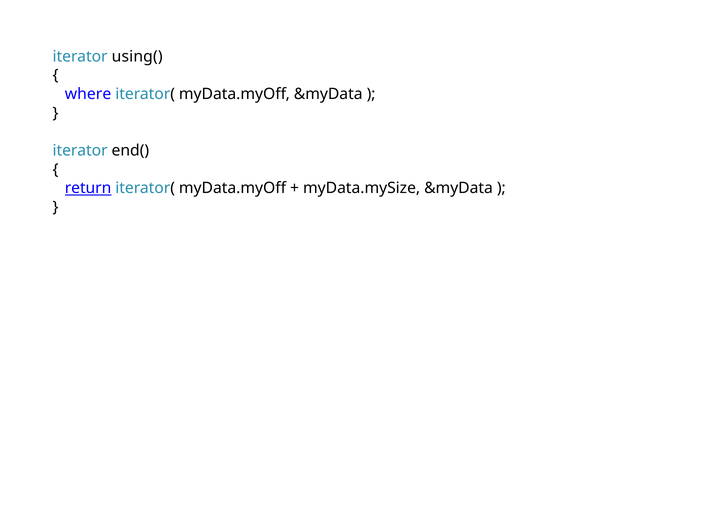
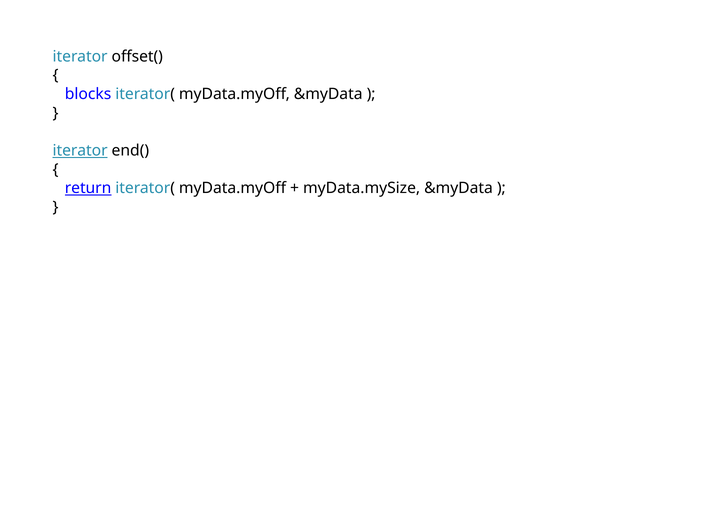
using(: using( -> offset(
where: where -> blocks
iterator at (80, 151) underline: none -> present
